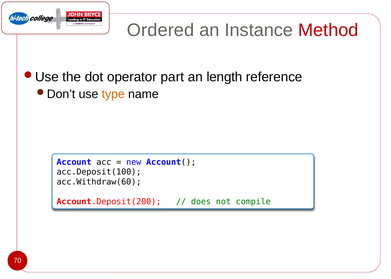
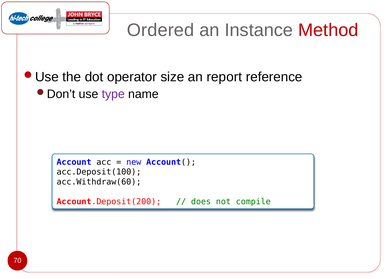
part: part -> size
length: length -> report
type colour: orange -> purple
